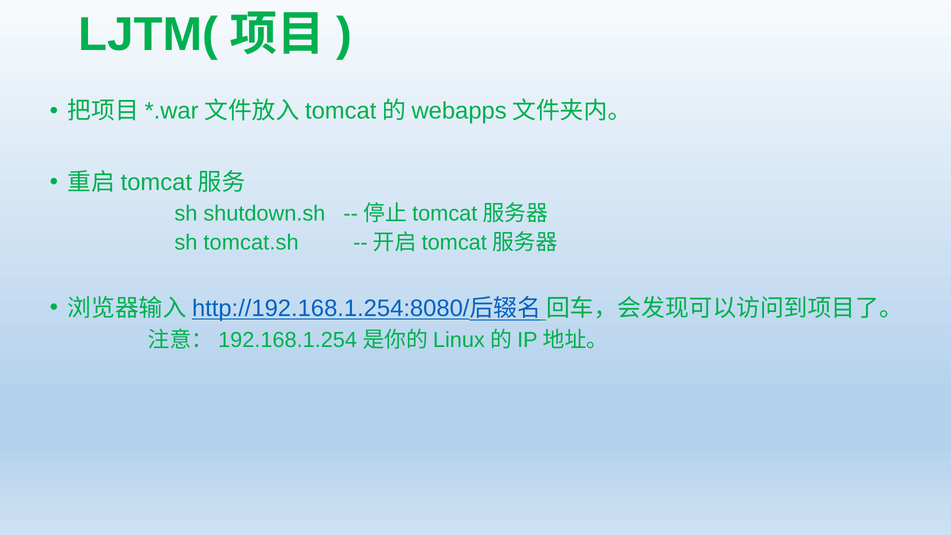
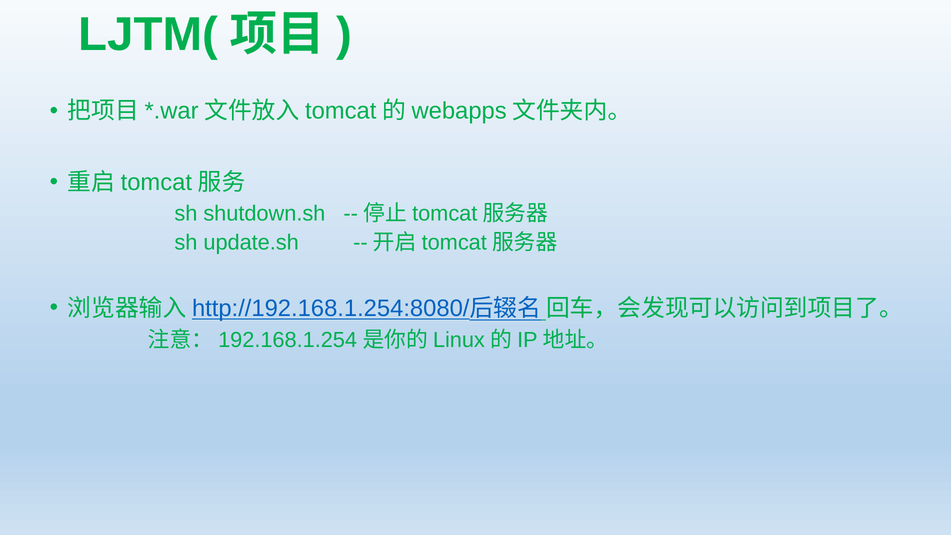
tomcat.sh: tomcat.sh -> update.sh
